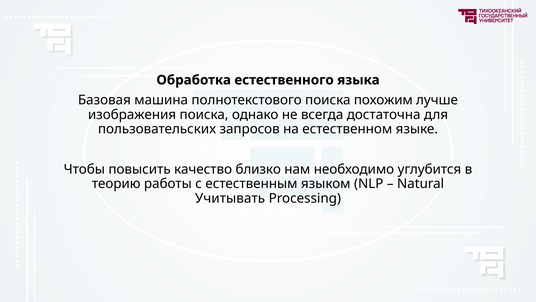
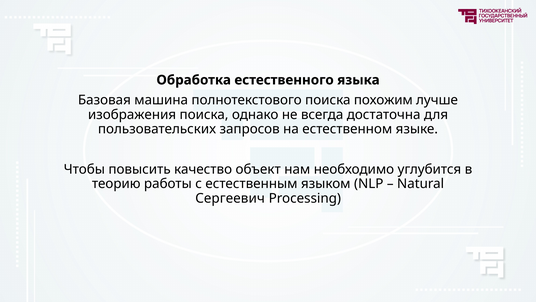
близко: близко -> объект
Учитывать: Учитывать -> Сергеевич
